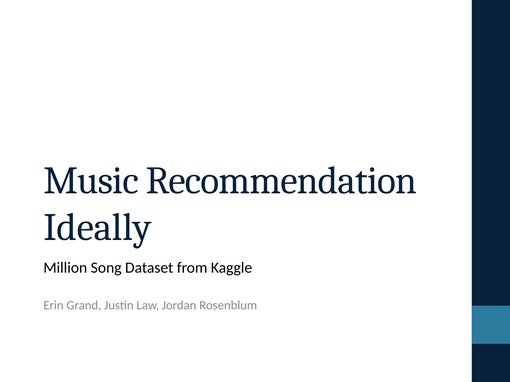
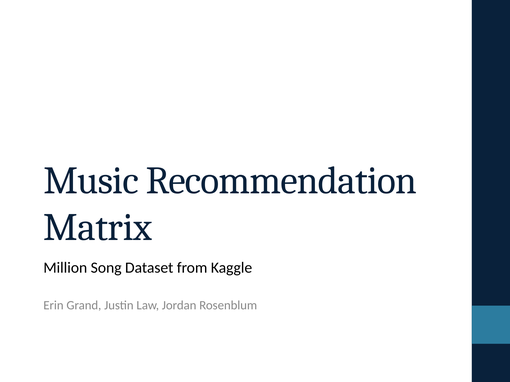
Ideally: Ideally -> Matrix
